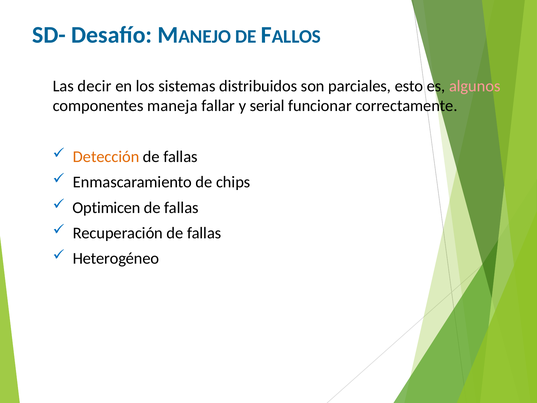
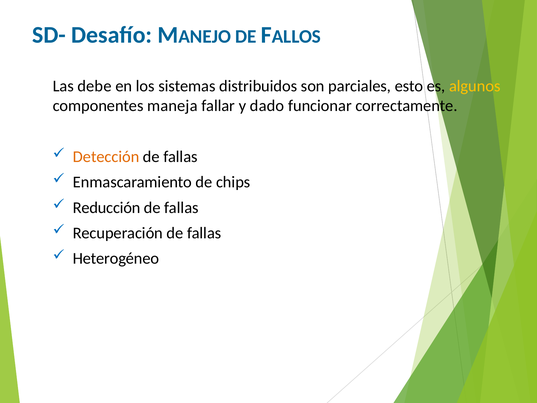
decir: decir -> debe
algunos colour: pink -> yellow
serial: serial -> dado
Optimicen: Optimicen -> Reducción
